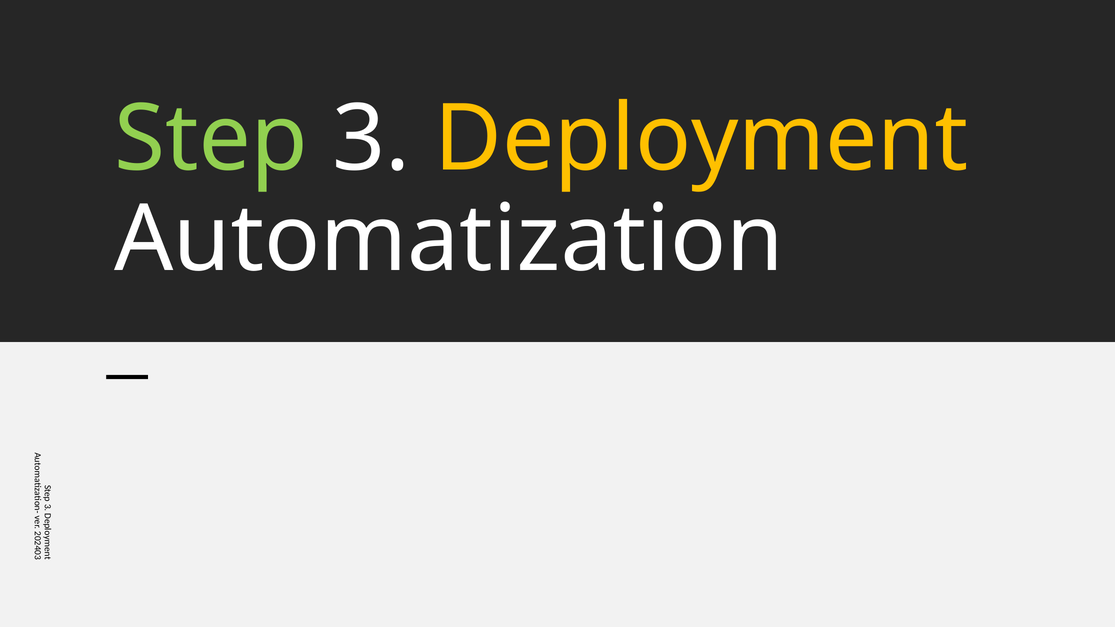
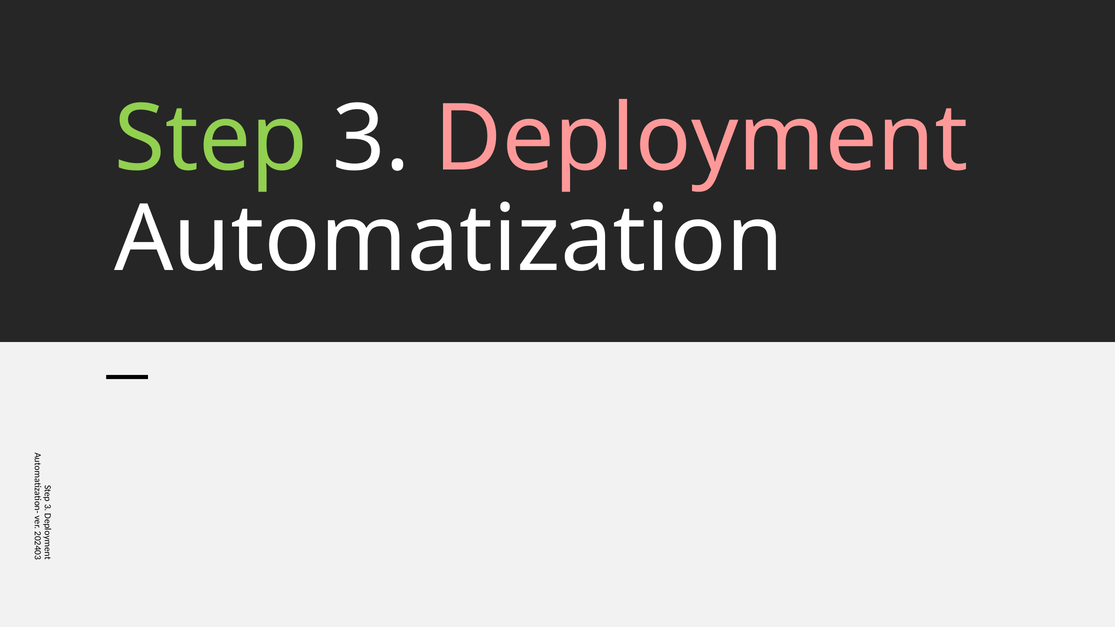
Deployment colour: yellow -> pink
